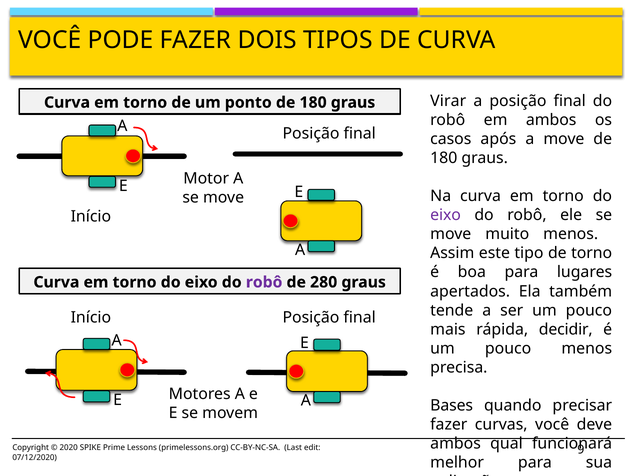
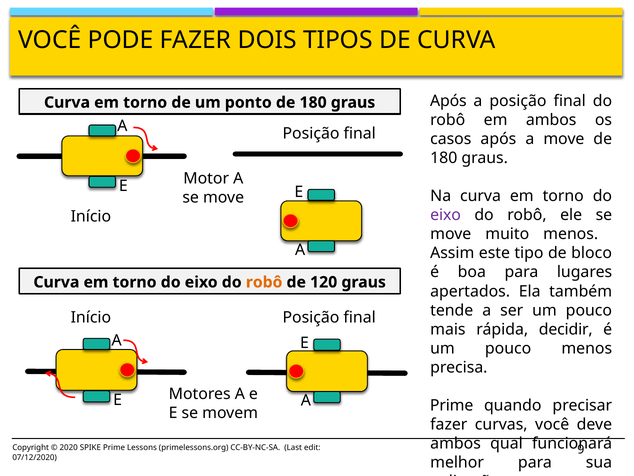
Virar at (448, 101): Virar -> Após
de torno: torno -> bloco
robô at (264, 282) colour: purple -> orange
280: 280 -> 120
Bases at (452, 405): Bases -> Prime
